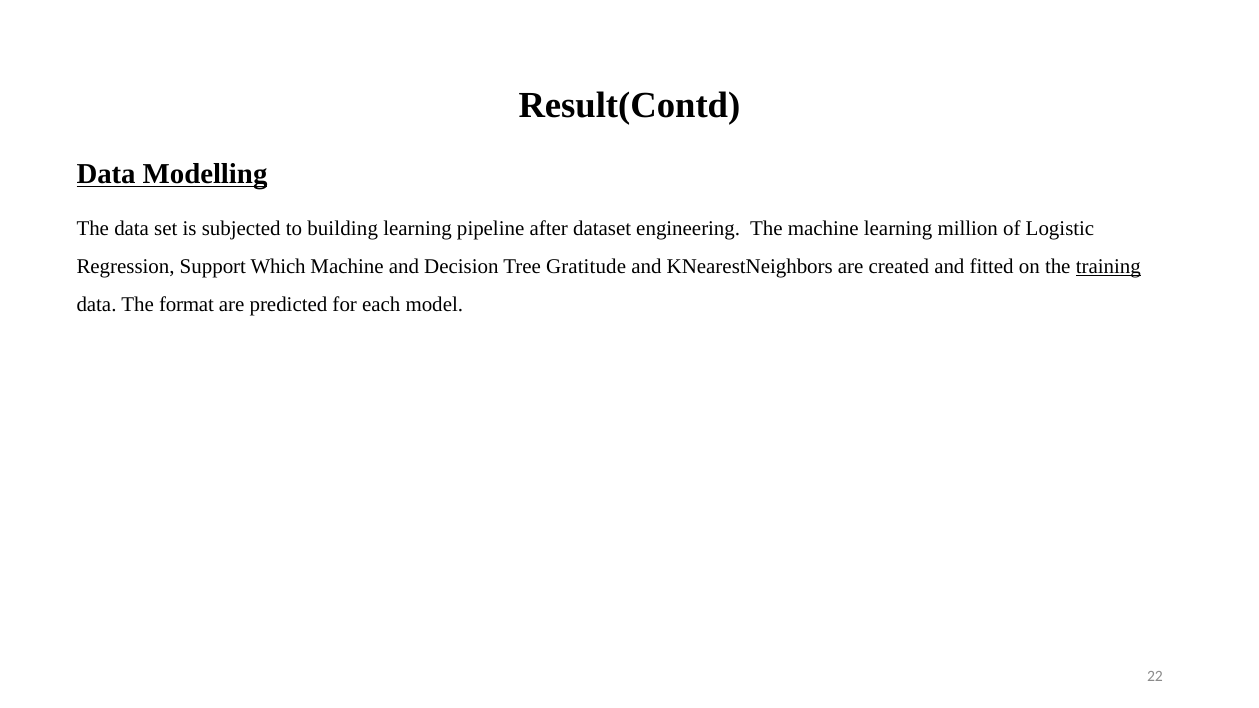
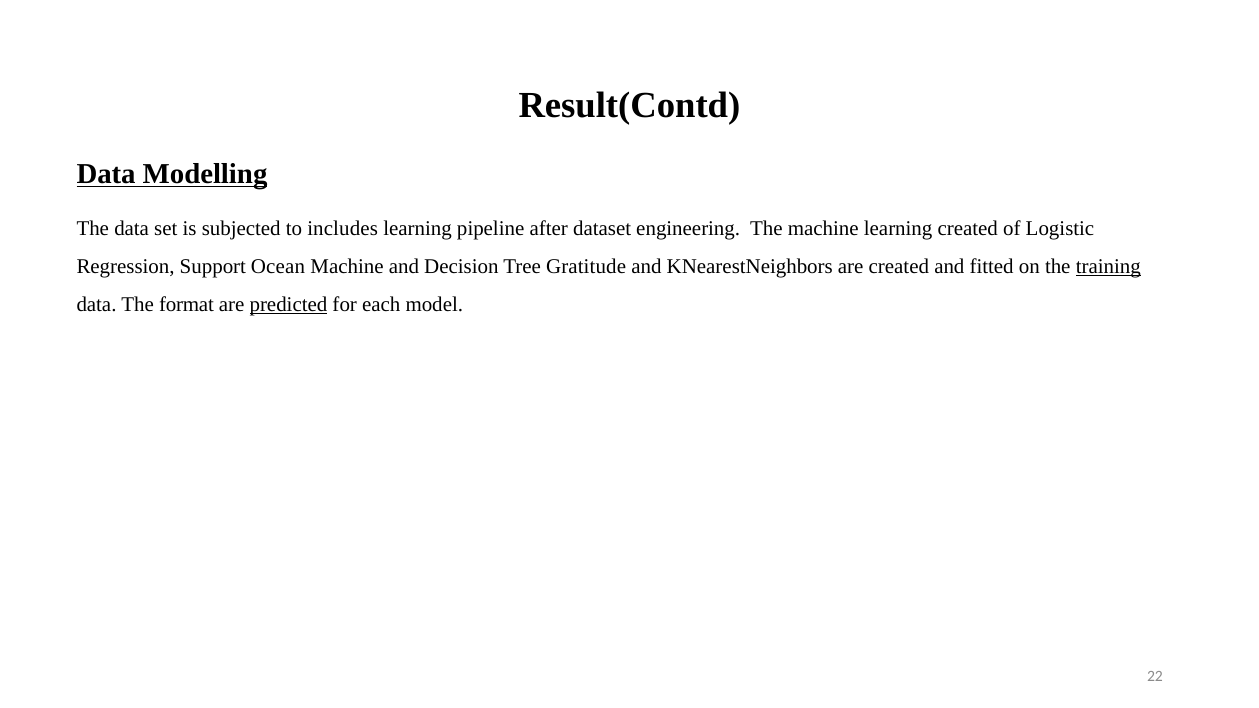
building: building -> includes
learning million: million -> created
Which: Which -> Ocean
predicted underline: none -> present
